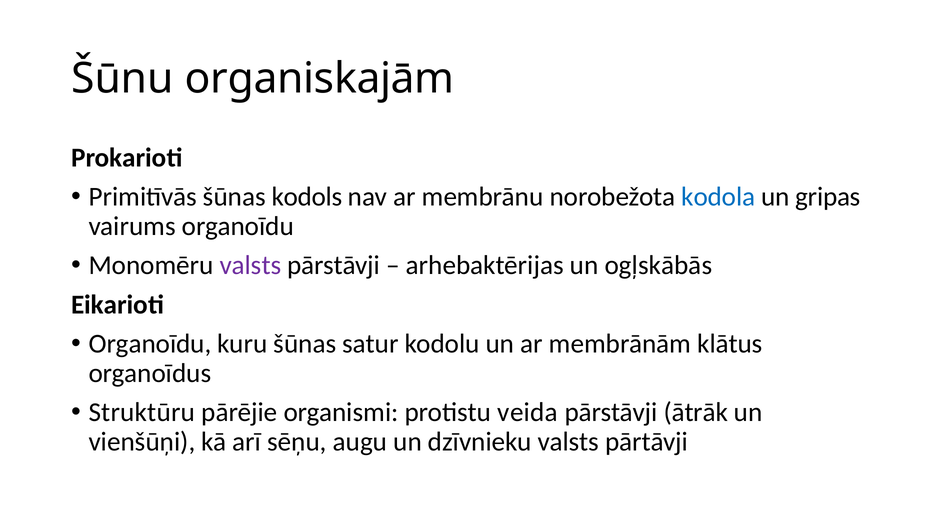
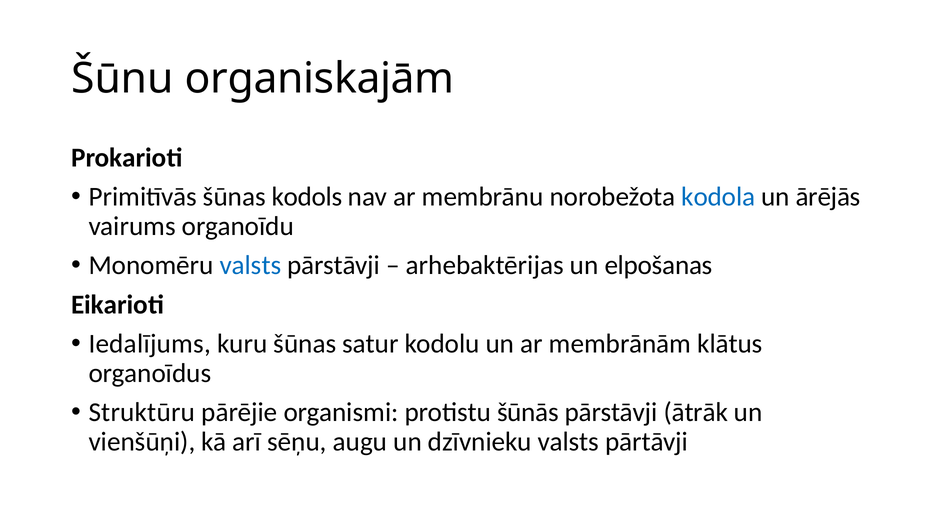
gripas: gripas -> ārējās
valsts at (250, 265) colour: purple -> blue
ogļskābās: ogļskābās -> elpošanas
Organoīdu at (150, 344): Organoīdu -> Iedalījums
veida: veida -> šūnās
